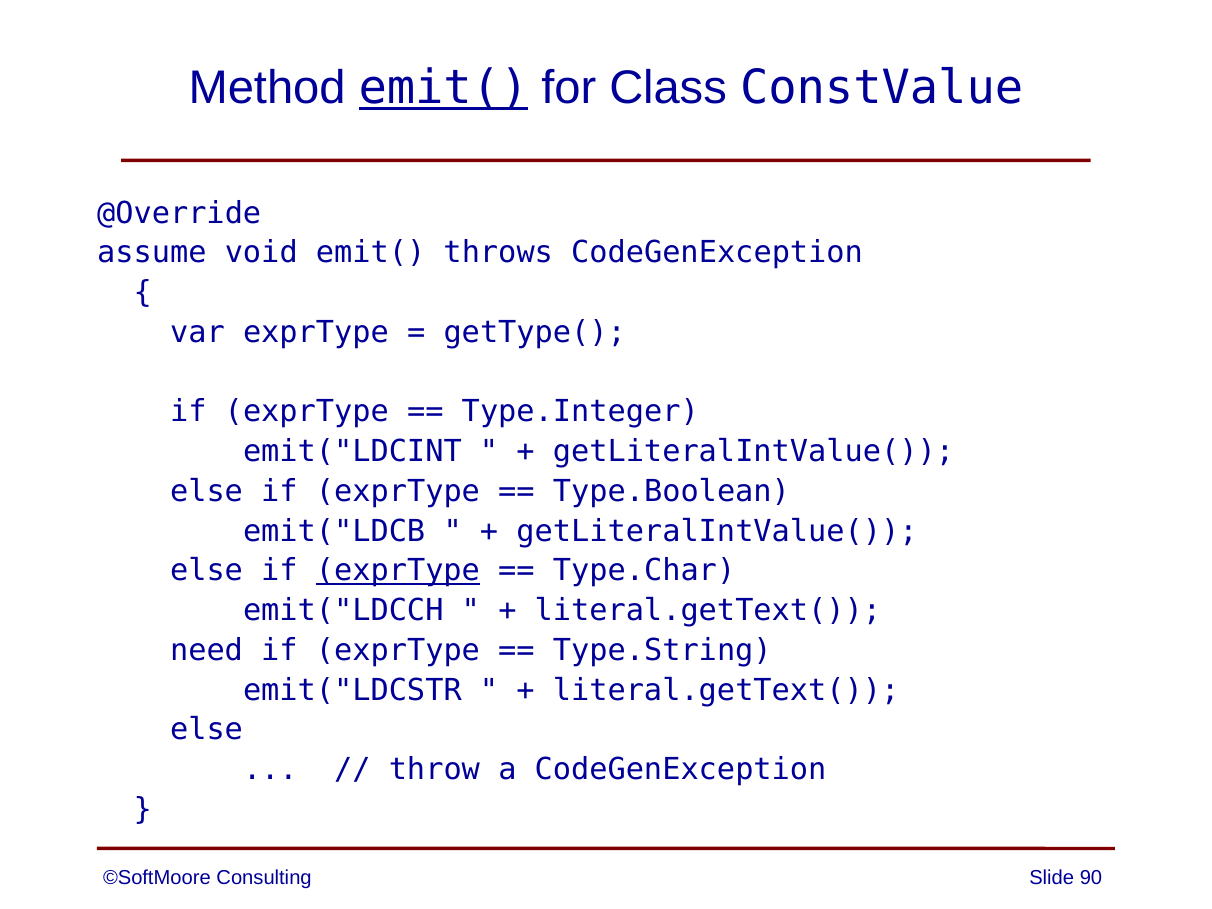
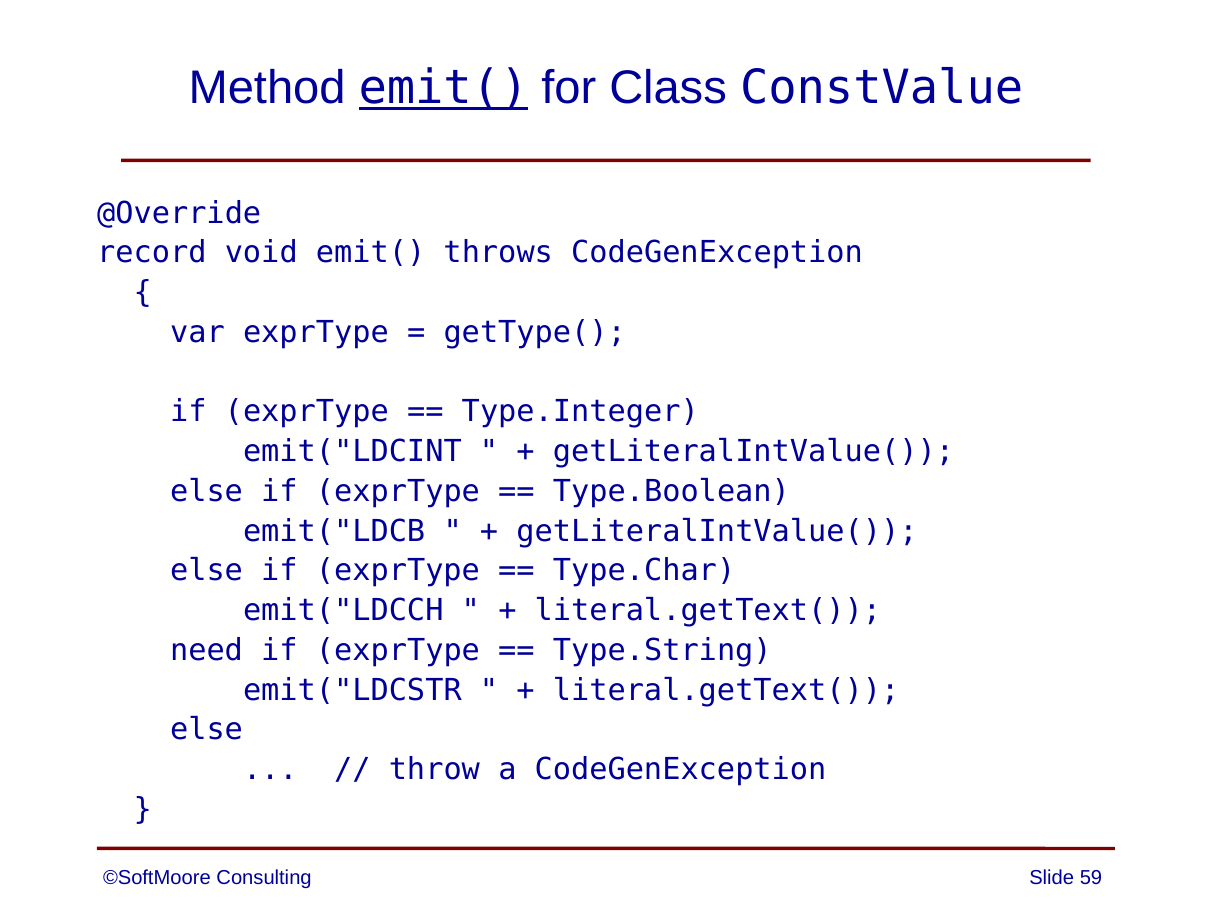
assume: assume -> record
exprType at (398, 571) underline: present -> none
90: 90 -> 59
